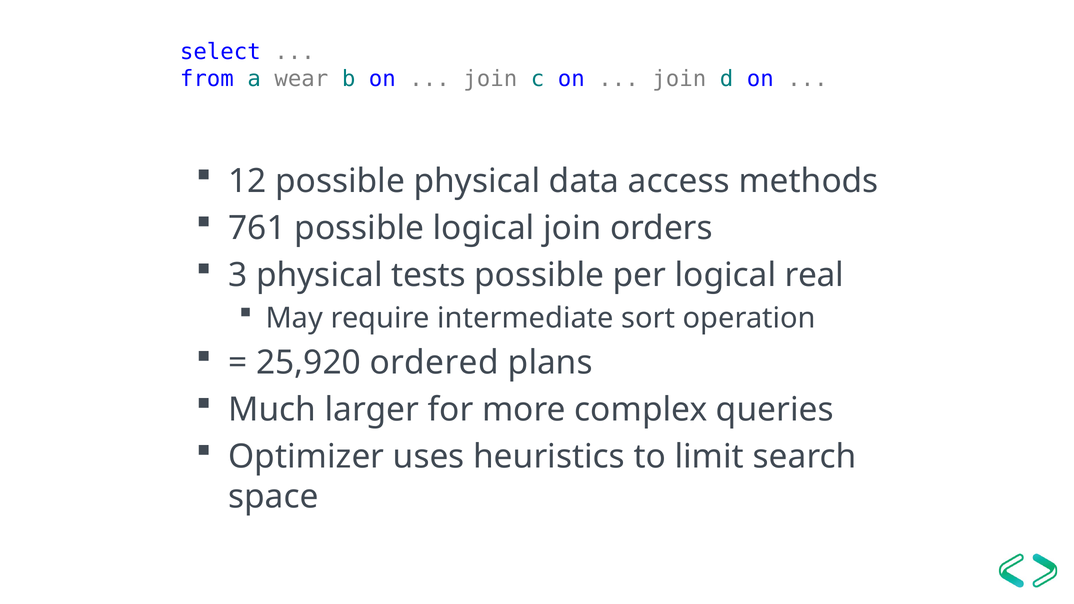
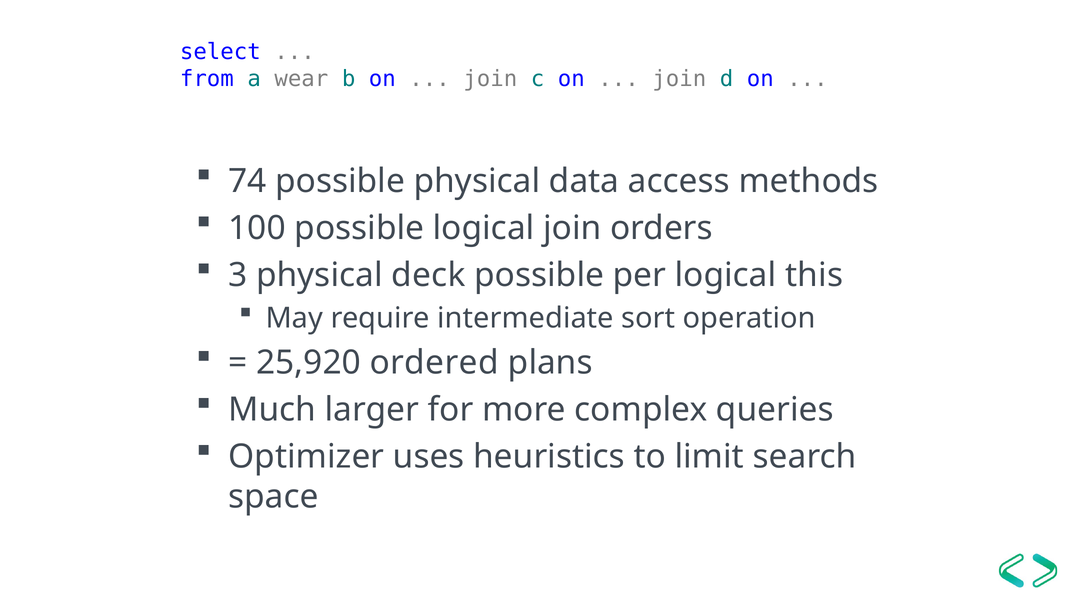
12: 12 -> 74
761: 761 -> 100
tests: tests -> deck
real: real -> this
